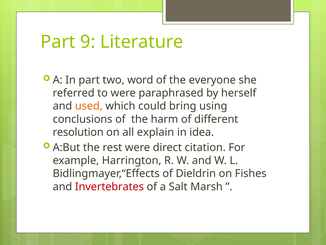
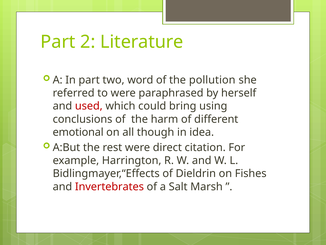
9: 9 -> 2
everyone: everyone -> pollution
used colour: orange -> red
resolution: resolution -> emotional
explain: explain -> though
